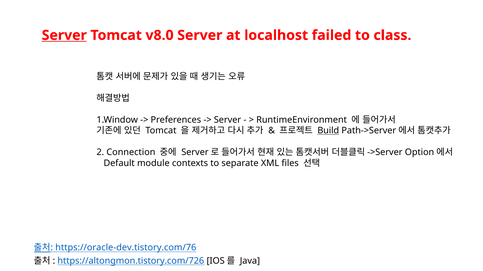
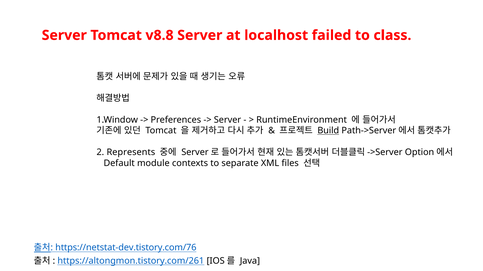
Server at (64, 35) underline: present -> none
v8.0: v8.0 -> v8.8
Connection: Connection -> Represents
https://oracle-dev.tistory.com/76: https://oracle-dev.tistory.com/76 -> https://netstat-dev.tistory.com/76
https://altongmon.tistory.com/726: https://altongmon.tistory.com/726 -> https://altongmon.tistory.com/261
